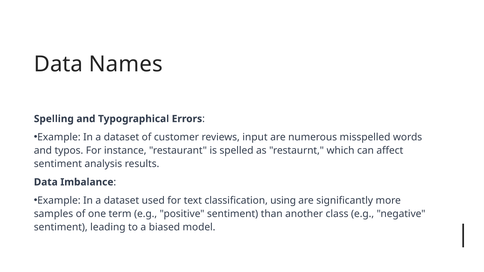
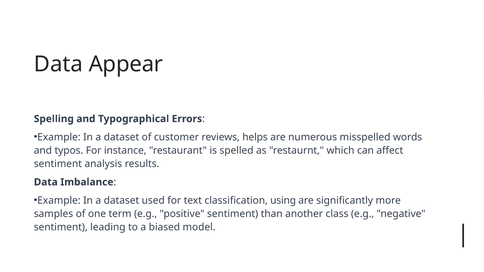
Names: Names -> Appear
input: input -> helps
